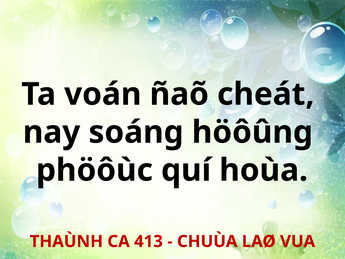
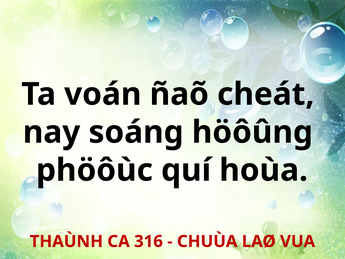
413: 413 -> 316
